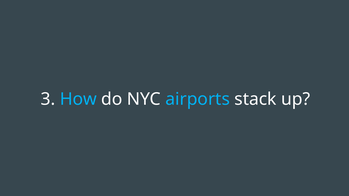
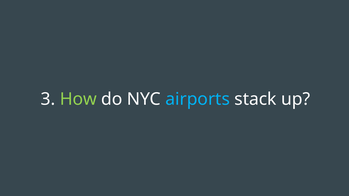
How colour: light blue -> light green
